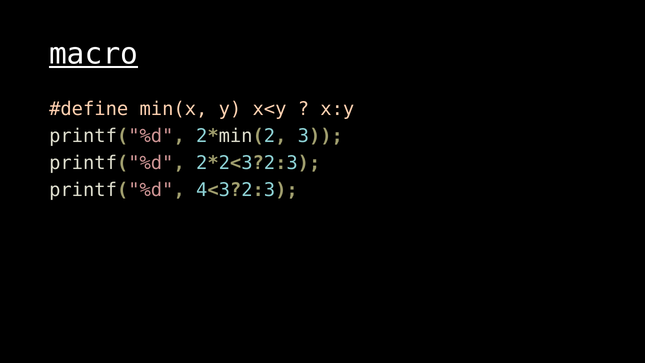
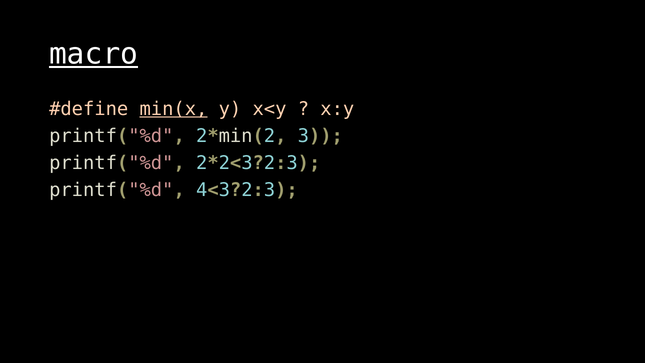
min(x underline: none -> present
